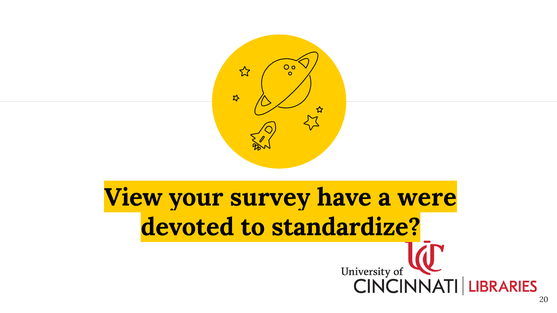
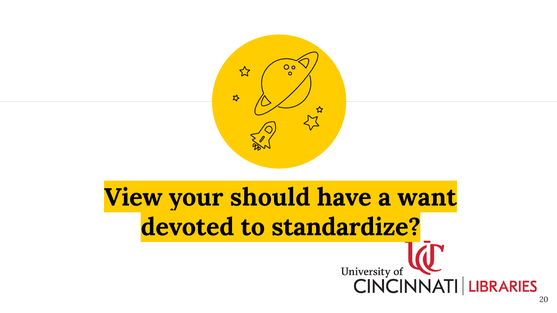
survey: survey -> should
were: were -> want
